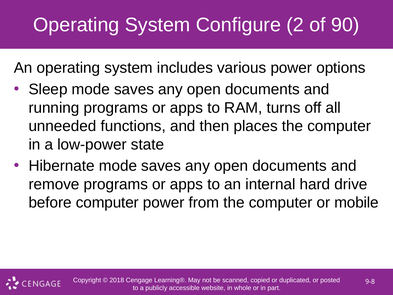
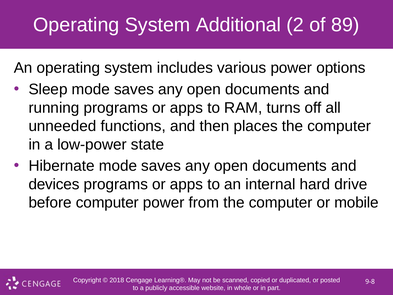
Configure: Configure -> Additional
90: 90 -> 89
remove: remove -> devices
